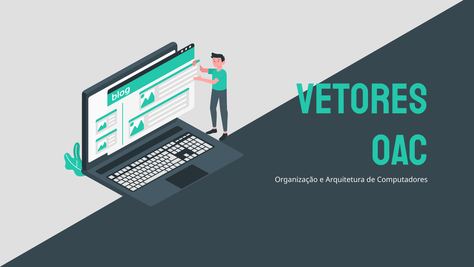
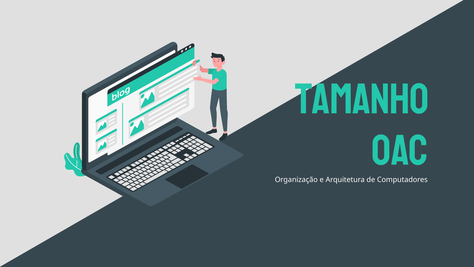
VETORES: VETORES -> TAMANHO
